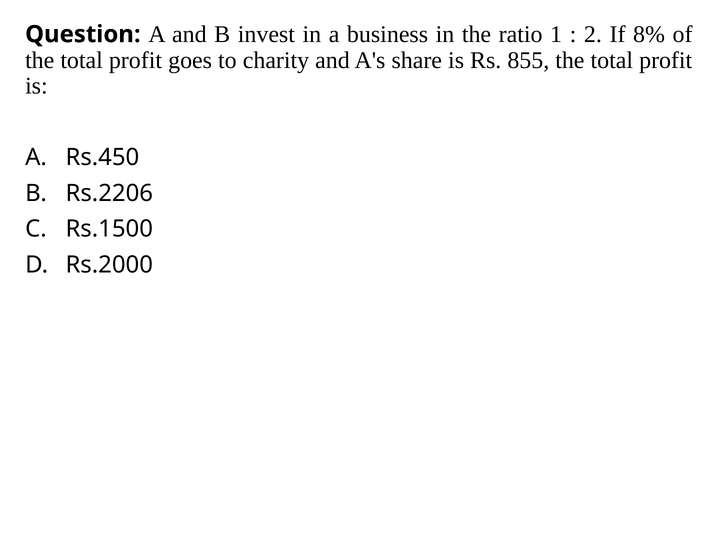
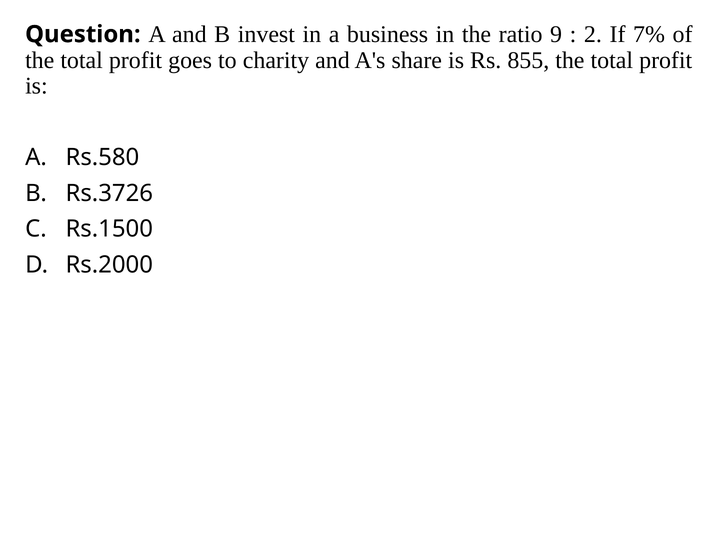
1: 1 -> 9
8%: 8% -> 7%
Rs.450: Rs.450 -> Rs.580
Rs.2206: Rs.2206 -> Rs.3726
